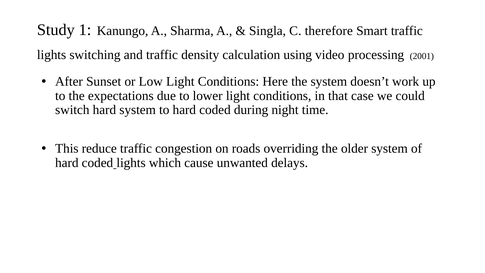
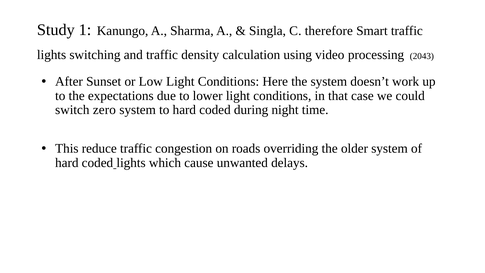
2001: 2001 -> 2043
switch hard: hard -> zero
